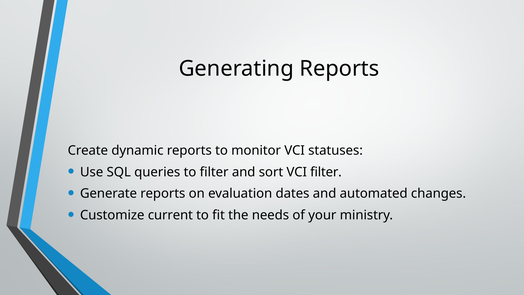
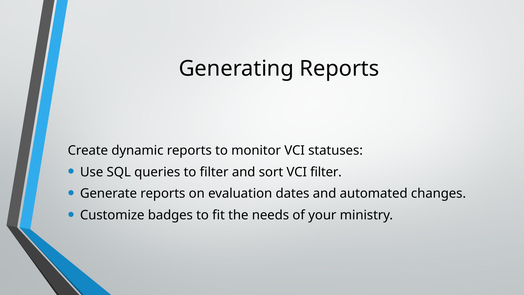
current: current -> badges
